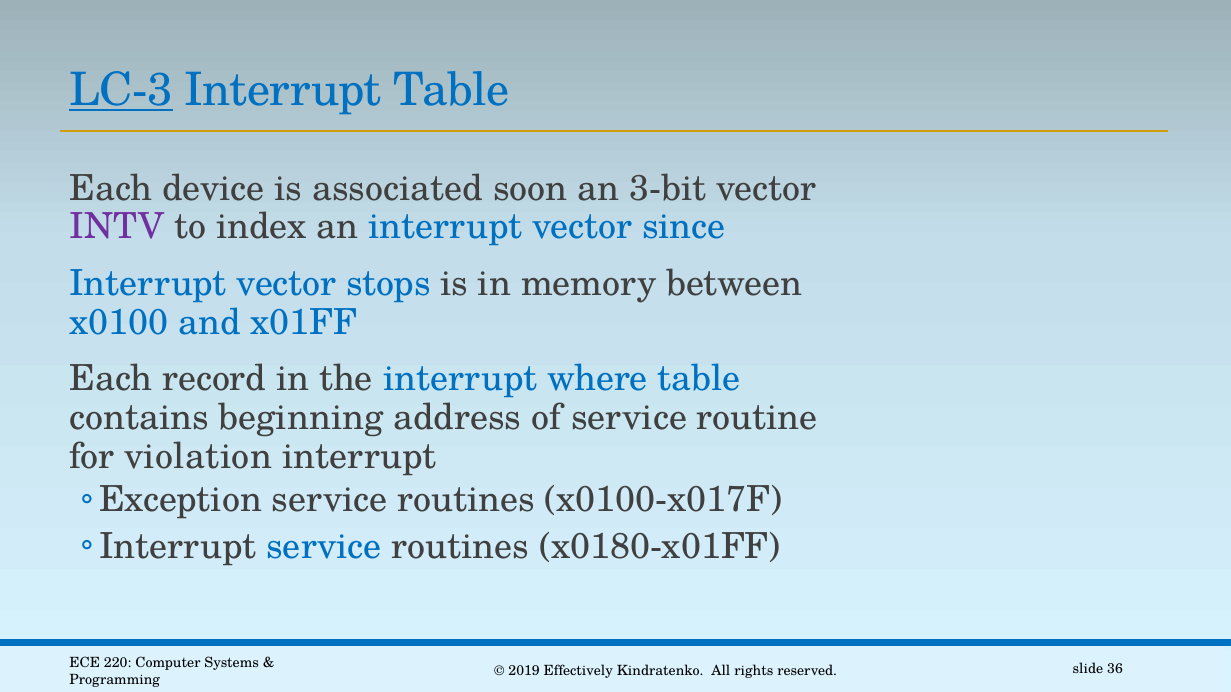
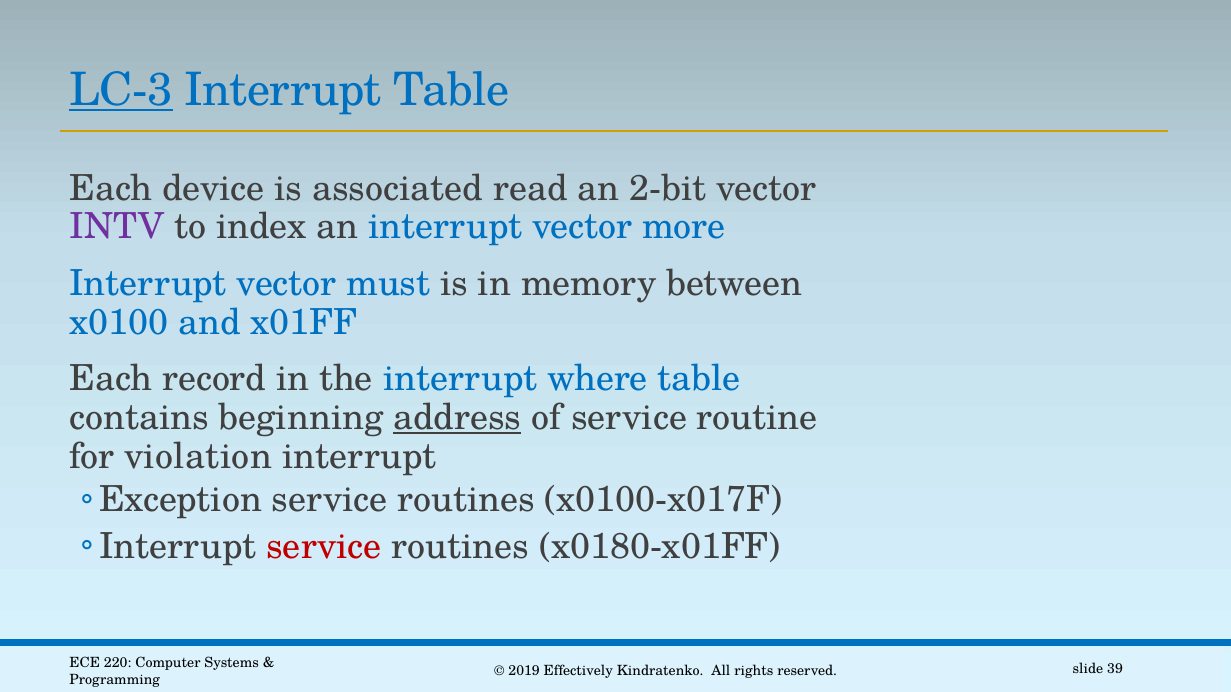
soon: soon -> read
3-bit: 3-bit -> 2-bit
since: since -> more
stops: stops -> must
address underline: none -> present
service at (324, 547) colour: blue -> red
36: 36 -> 39
